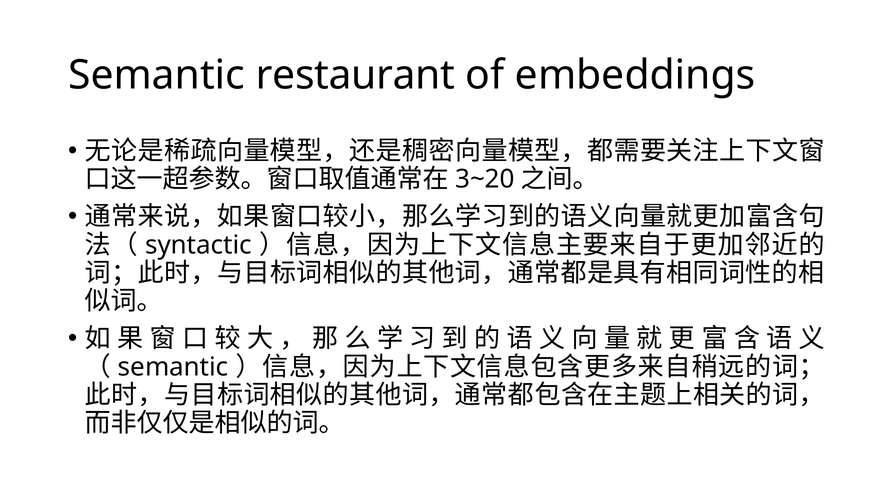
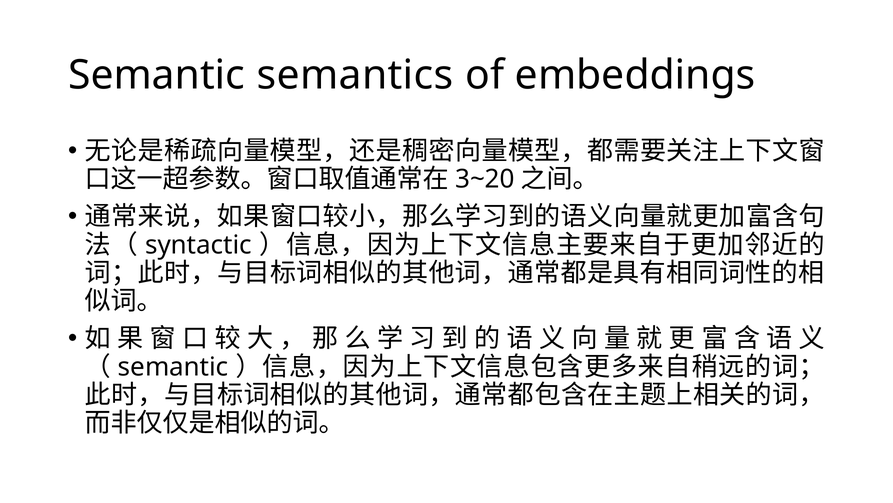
restaurant: restaurant -> semantics
